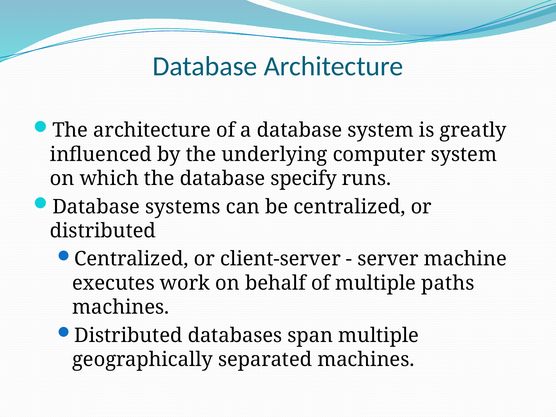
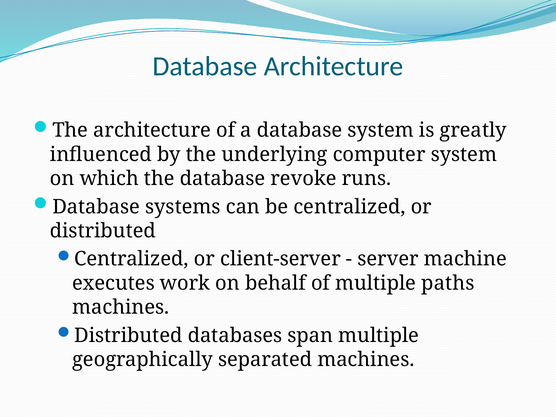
specify: specify -> revoke
